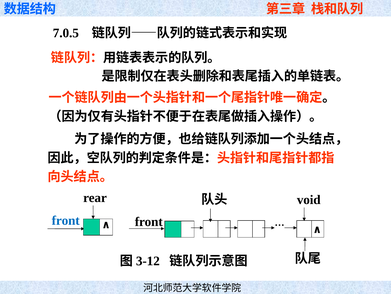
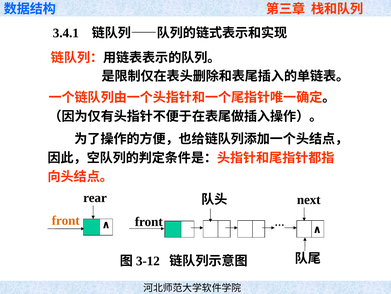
7.0.5: 7.0.5 -> 3.4.1
void: void -> next
front at (66, 220) colour: blue -> orange
